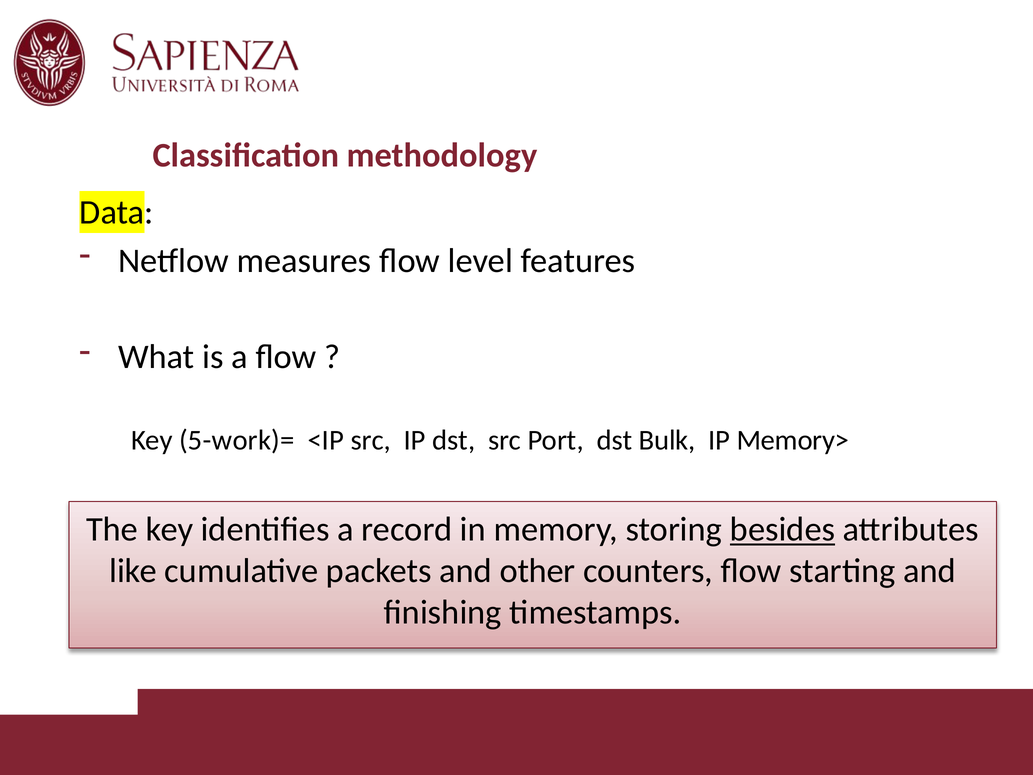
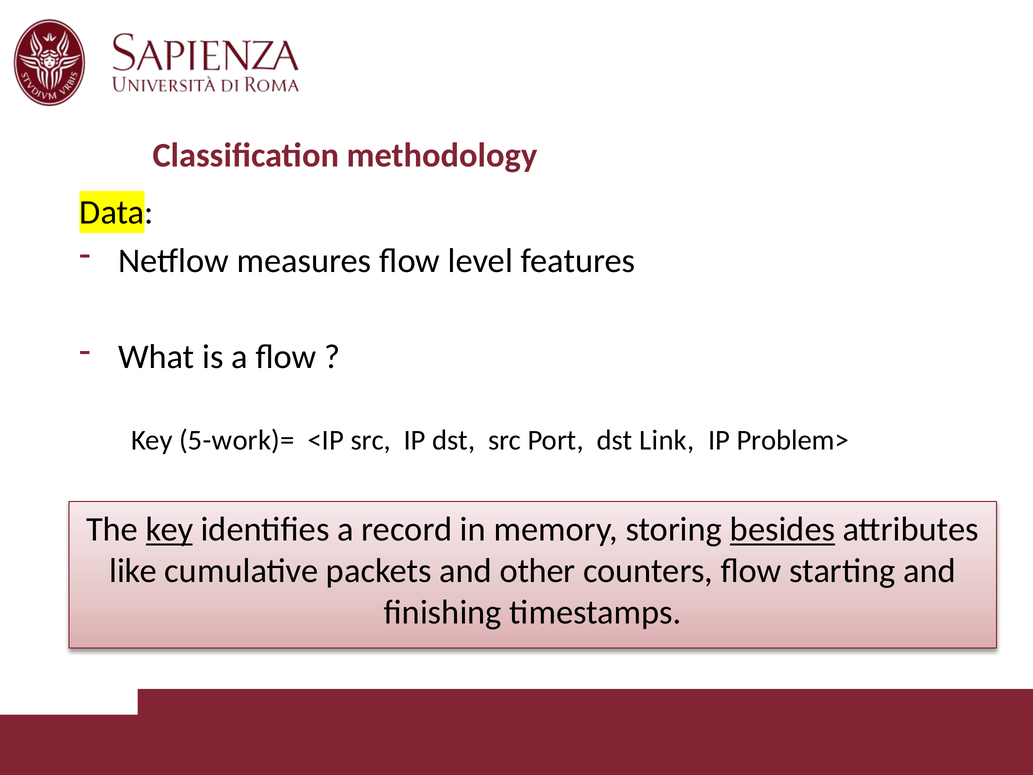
Bulk: Bulk -> Link
Memory>: Memory> -> Problem>
key at (169, 529) underline: none -> present
